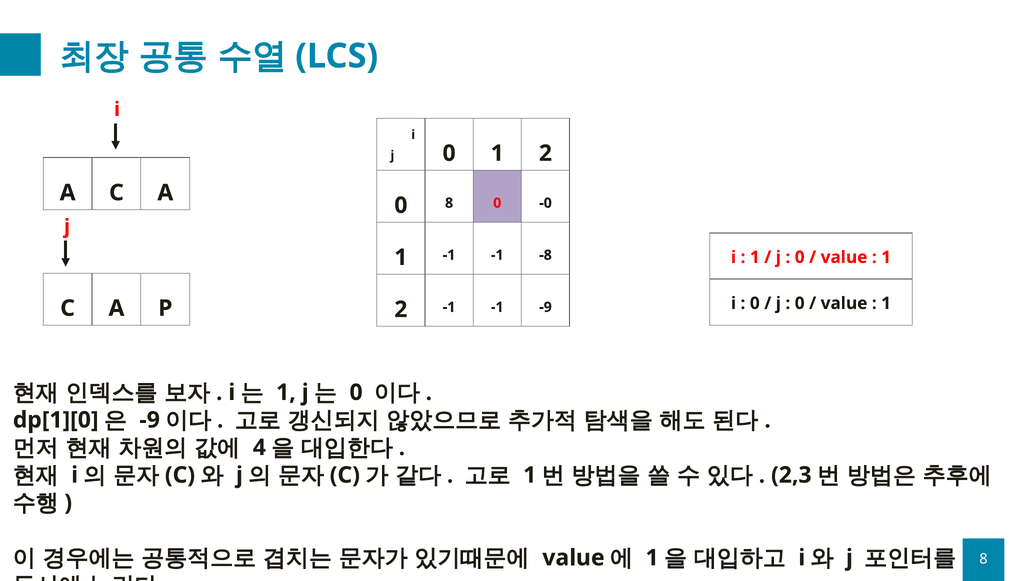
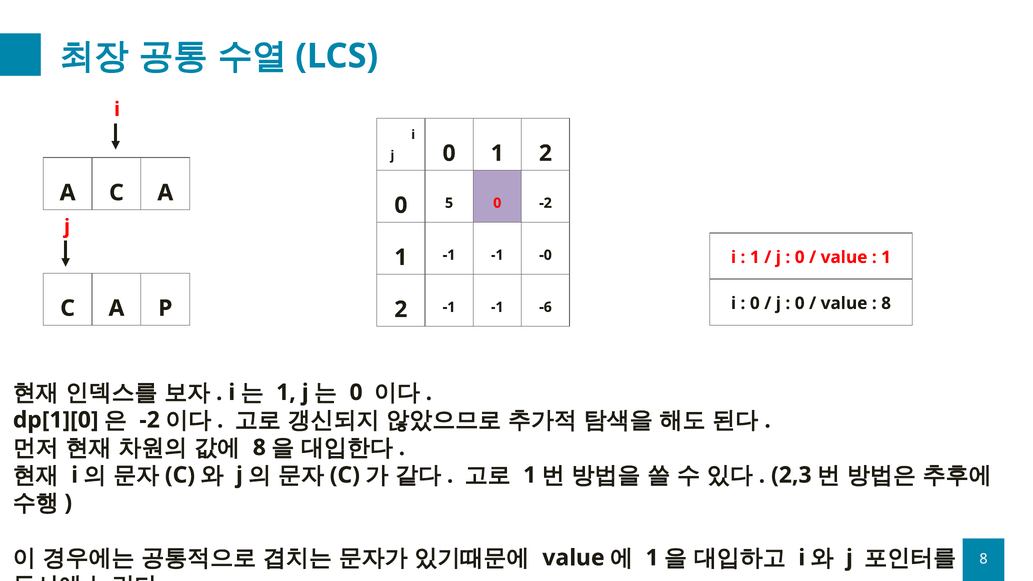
0 8: 8 -> 5
0 -0: -0 -> -2
-8: -8 -> -0
1 at (886, 303): 1 -> 8
-1 -9: -9 -> -6
-9 at (150, 420): -9 -> -2
4 at (259, 448): 4 -> 8
